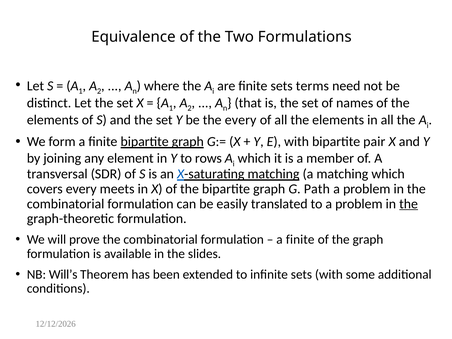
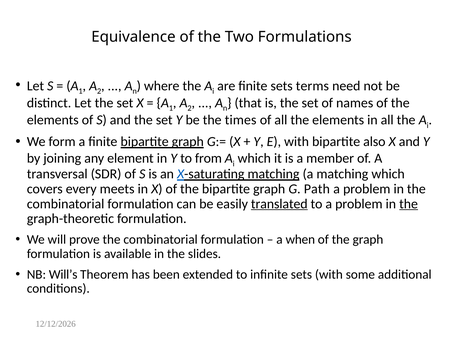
the every: every -> times
pair: pair -> also
rows: rows -> from
translated underline: none -> present
finite at (300, 240): finite -> when
